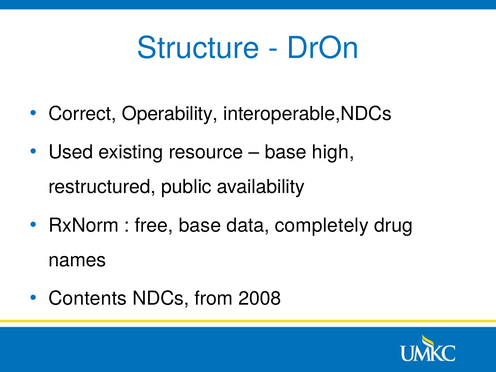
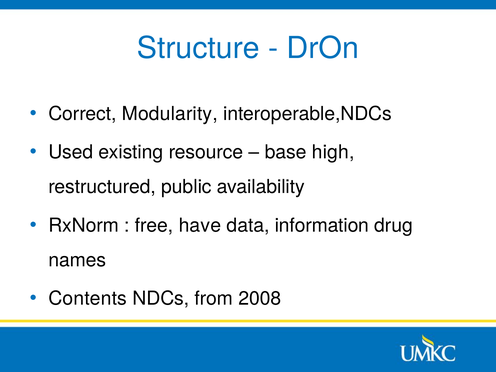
Operability: Operability -> Modularity
free base: base -> have
completely: completely -> information
